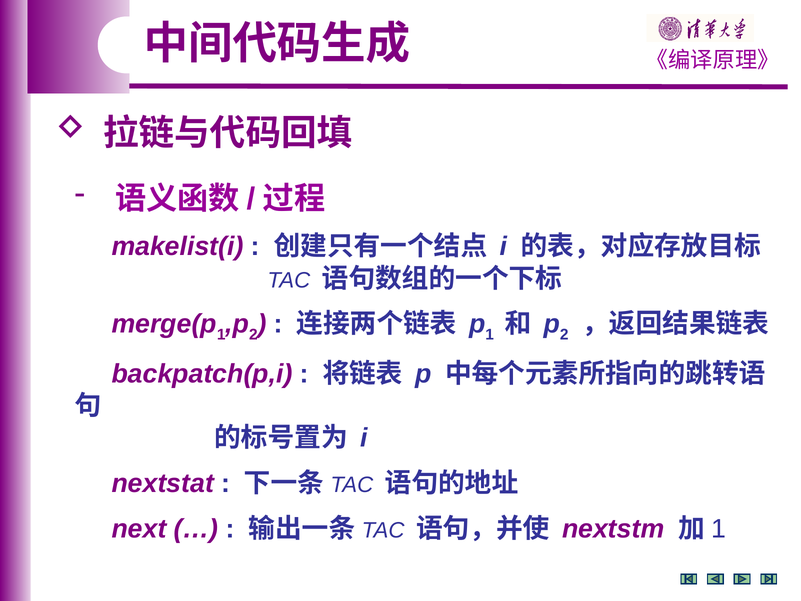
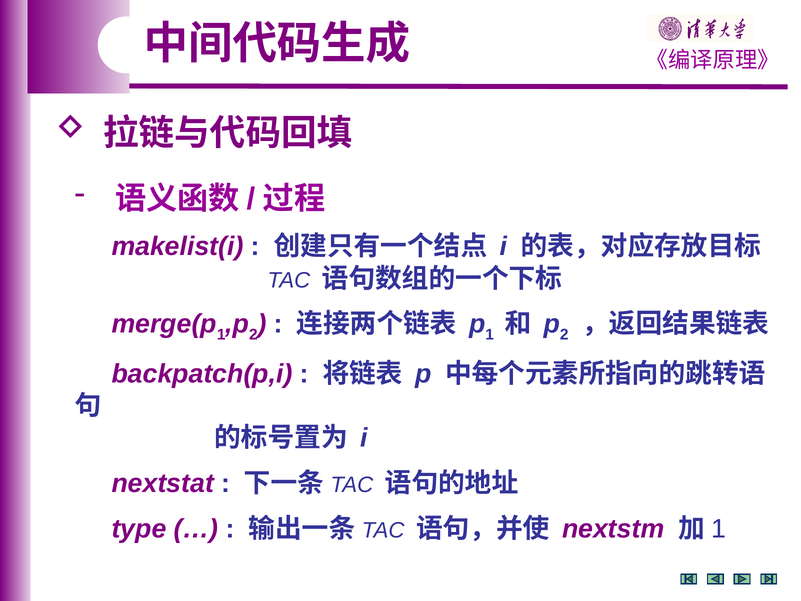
next: next -> type
